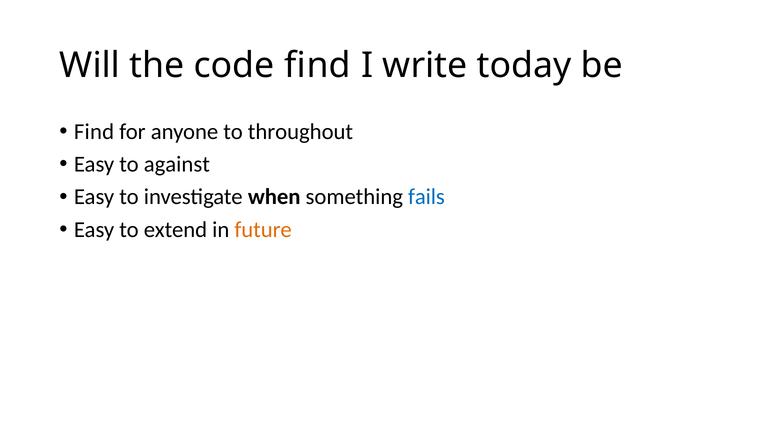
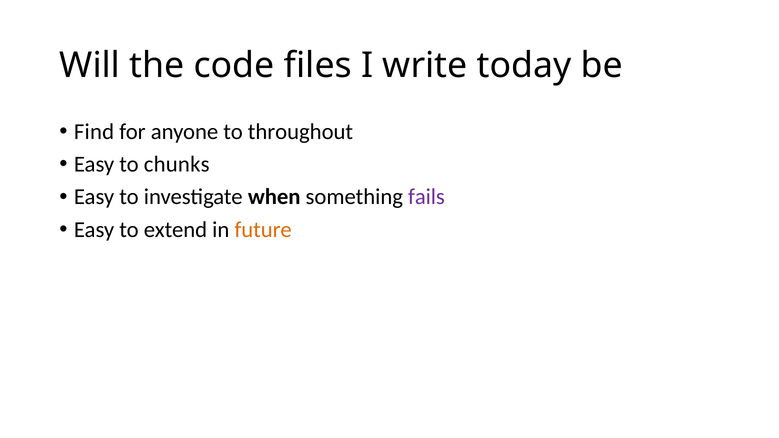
code find: find -> files
against: against -> chunks
fails colour: blue -> purple
